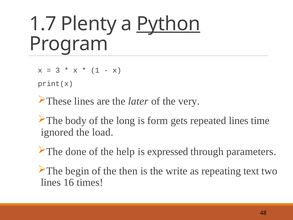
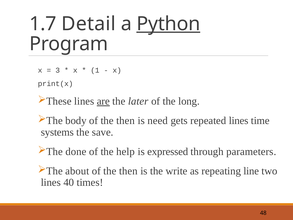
Plenty: Plenty -> Detail
are underline: none -> present
very: very -> long
body of the long: long -> then
form: form -> need
ignored: ignored -> systems
load: load -> save
begin: begin -> about
text: text -> line
16: 16 -> 40
